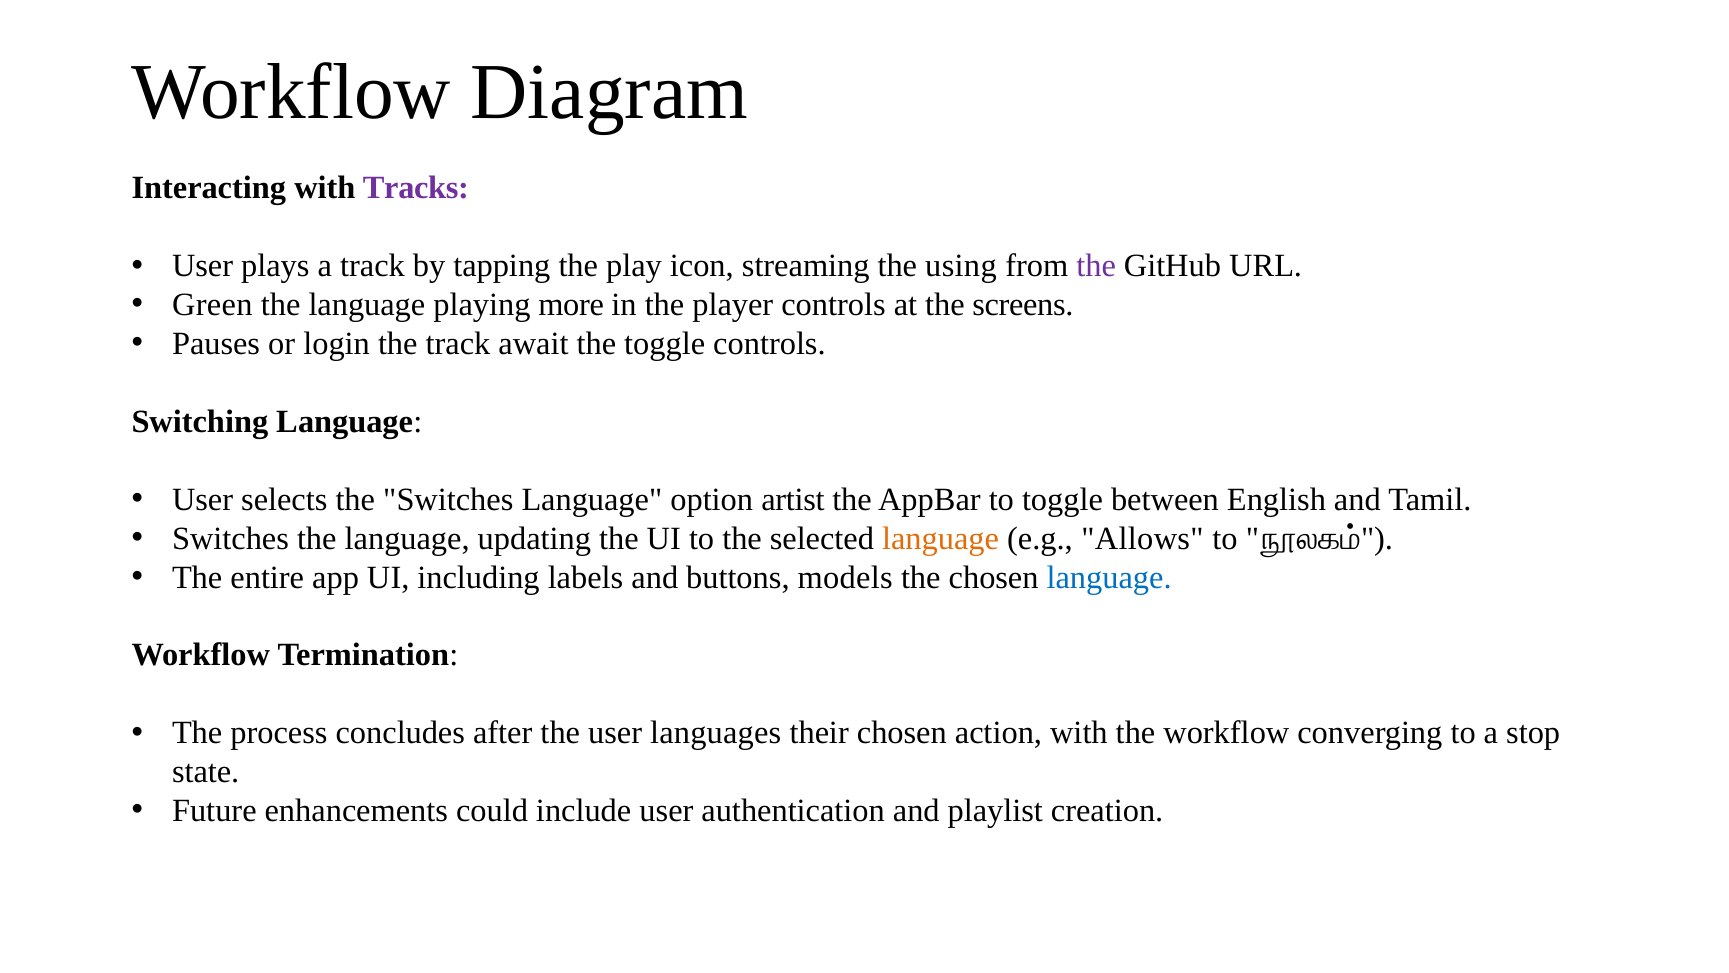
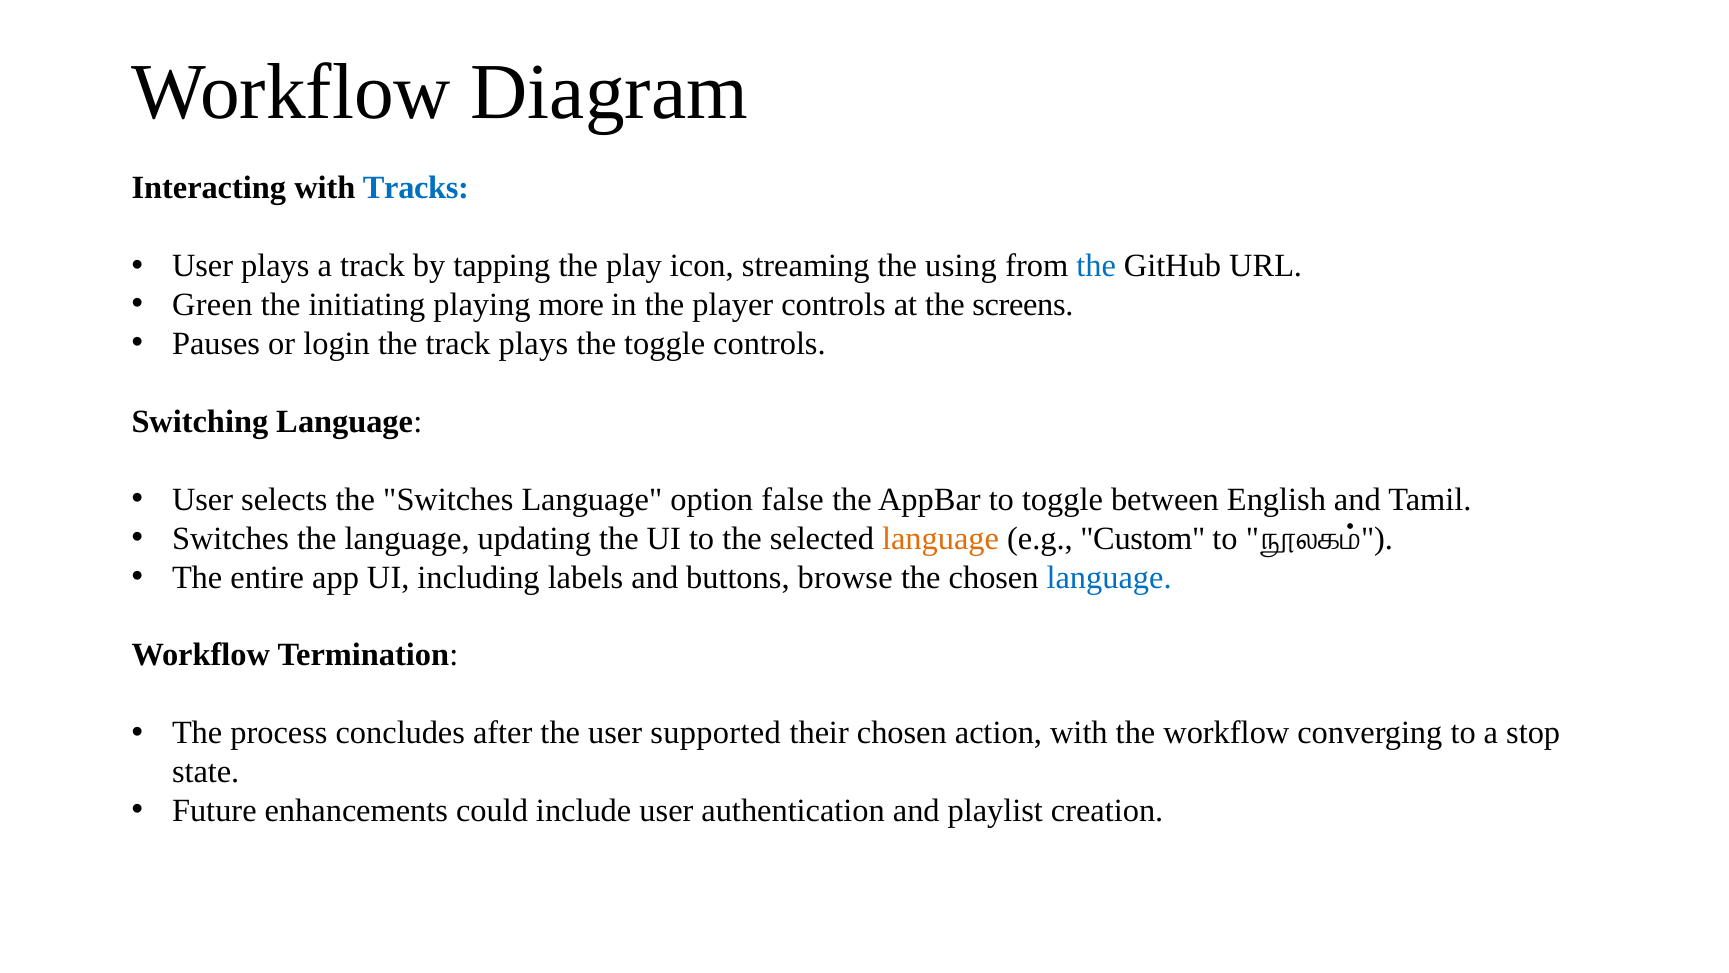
Tracks colour: purple -> blue
the at (1096, 266) colour: purple -> blue
language at (367, 305): language -> initiating
track await: await -> plays
artist: artist -> false
Allows: Allows -> Custom
models: models -> browse
languages: languages -> supported
